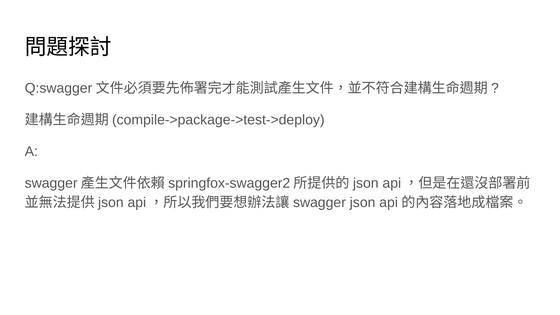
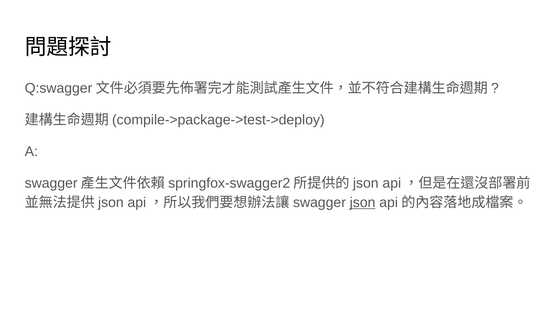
json underline: none -> present
